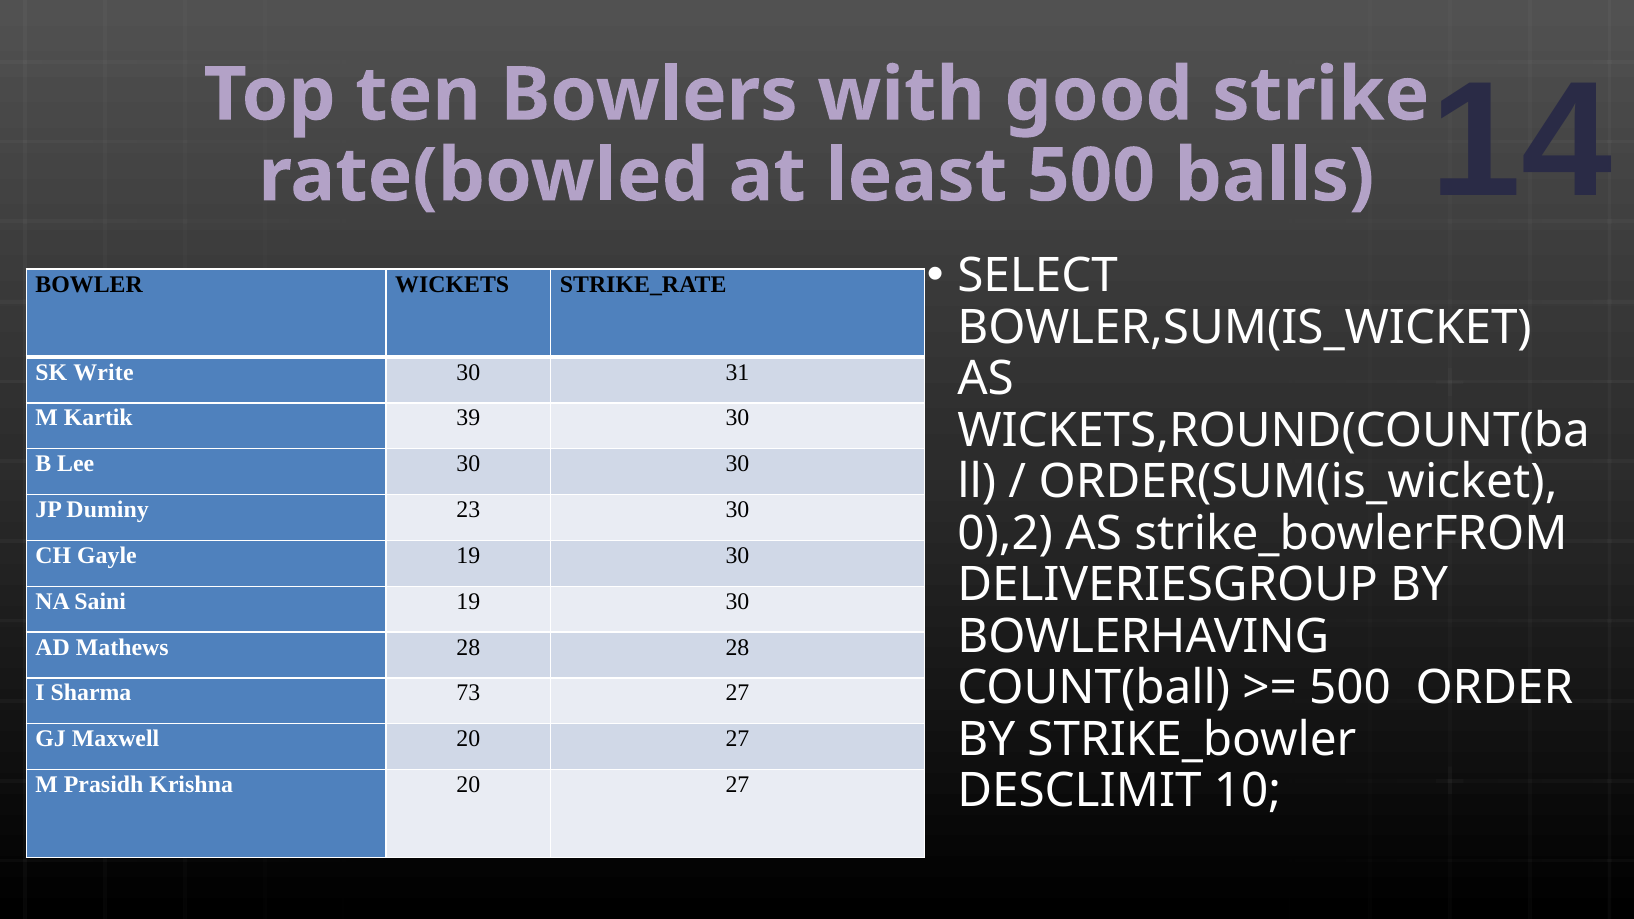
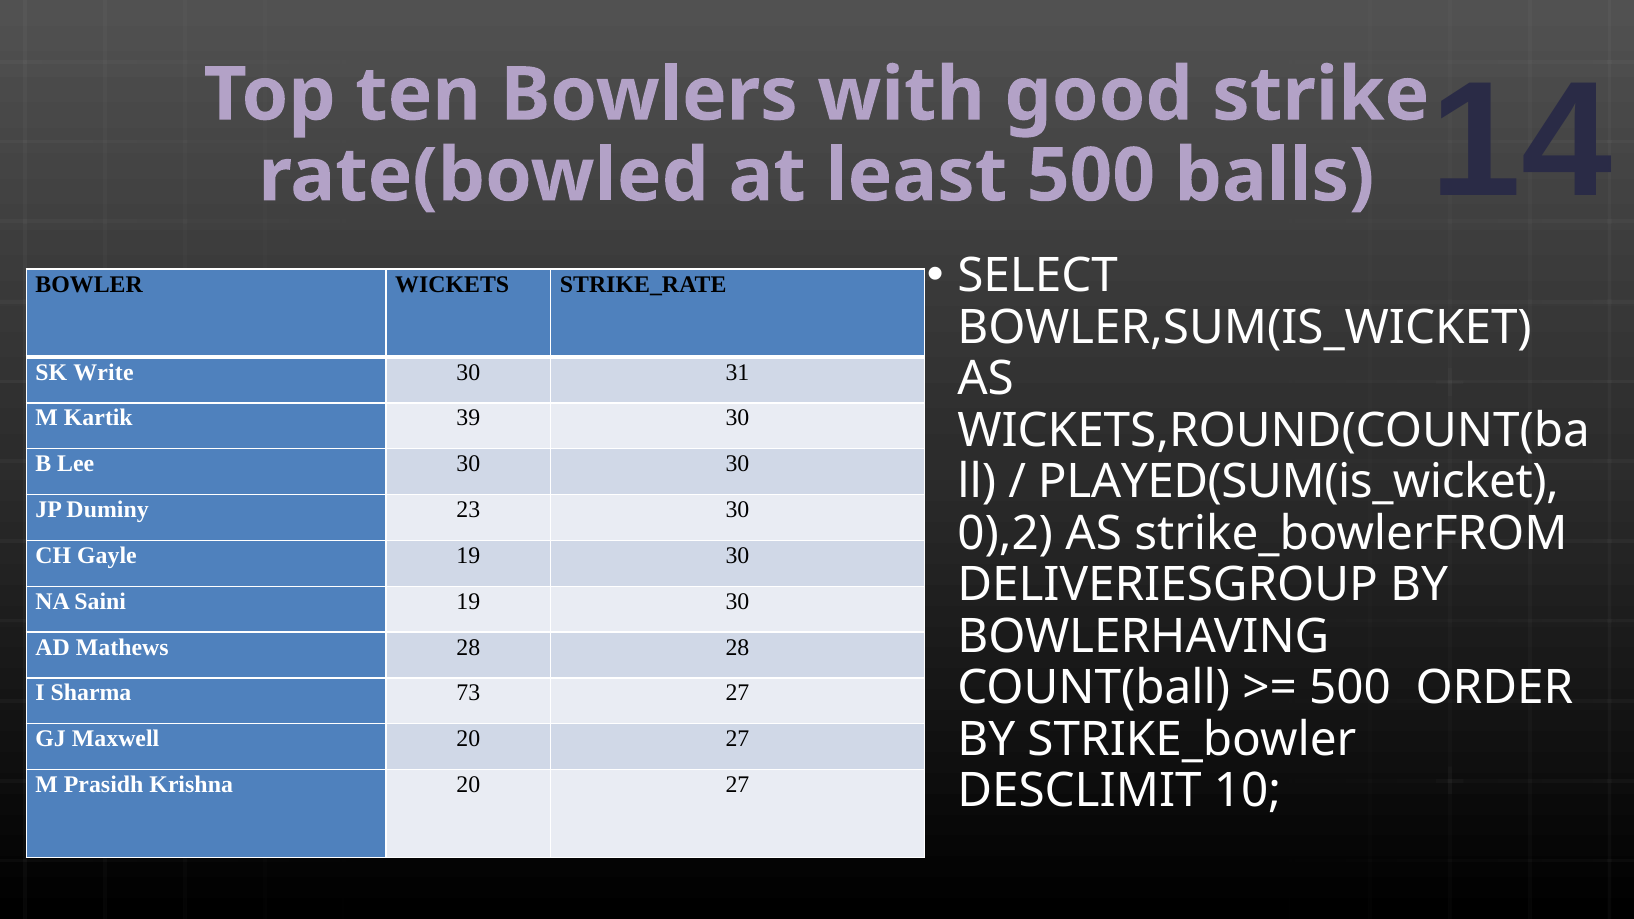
ORDER(SUM(is_wicket: ORDER(SUM(is_wicket -> PLAYED(SUM(is_wicket
